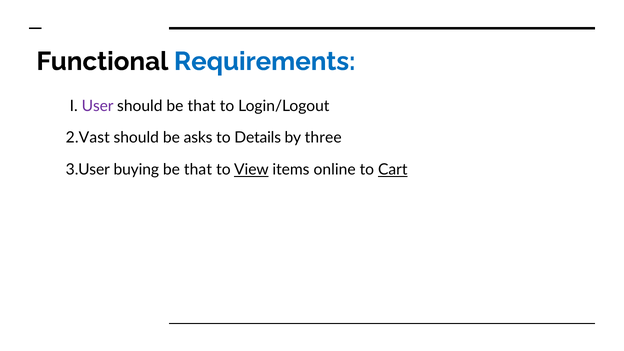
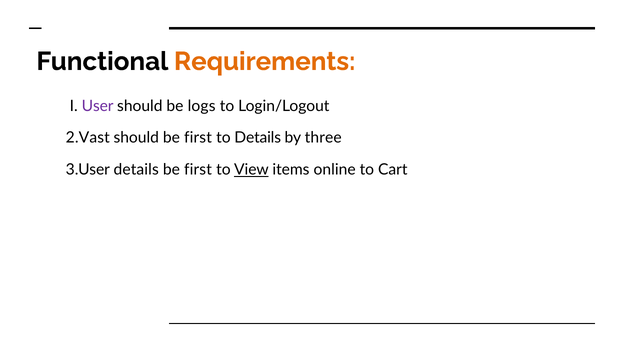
Requirements colour: blue -> orange
should be that: that -> logs
should be asks: asks -> first
3.User buying: buying -> details
that at (198, 170): that -> first
Cart underline: present -> none
